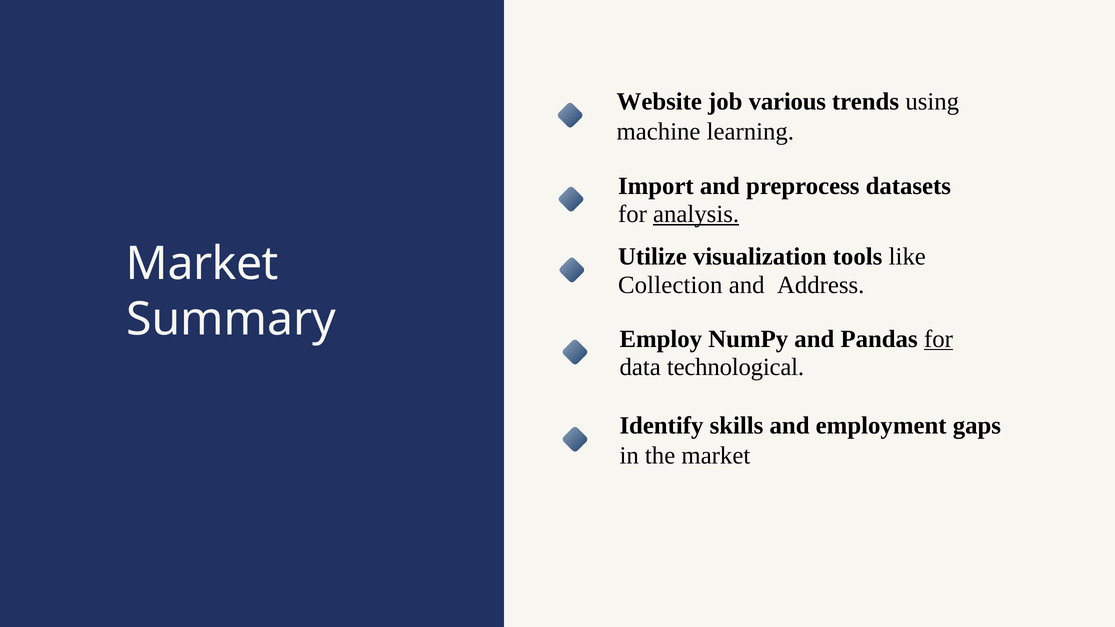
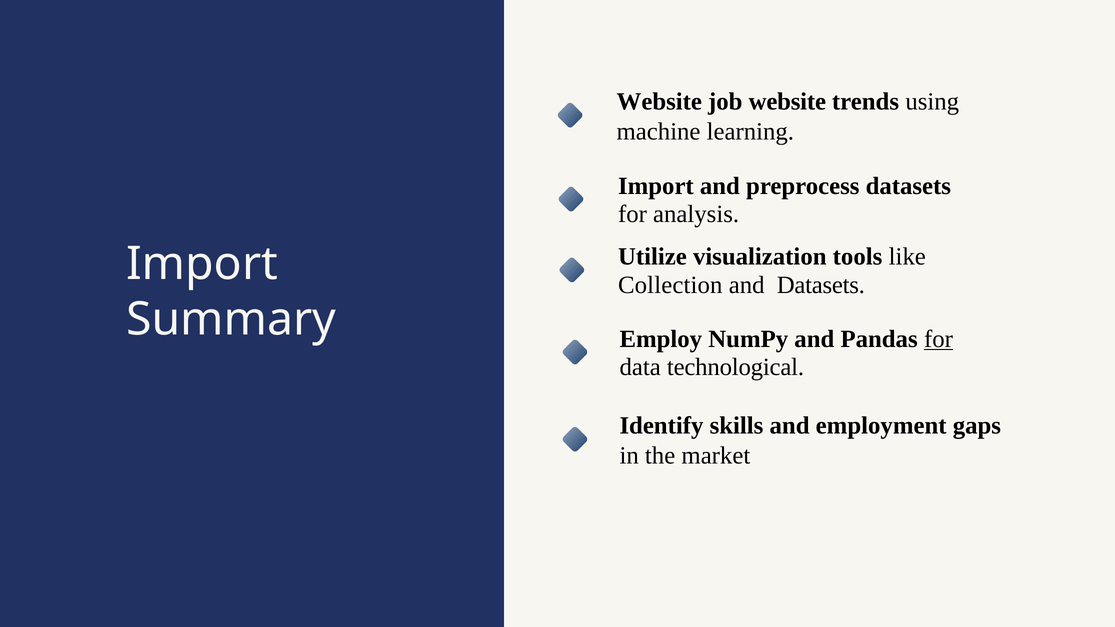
job various: various -> website
analysis underline: present -> none
Market at (202, 264): Market -> Import
and Address: Address -> Datasets
